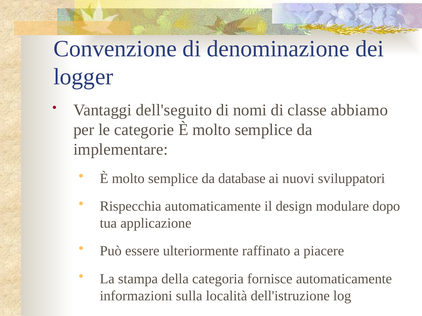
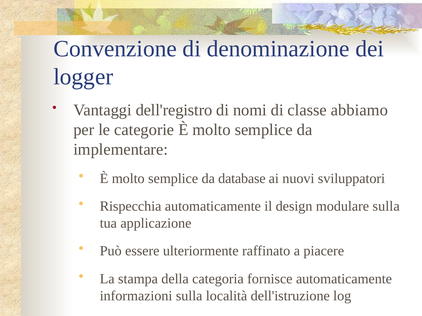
dell'seguito: dell'seguito -> dell'registro
modulare dopo: dopo -> sulla
